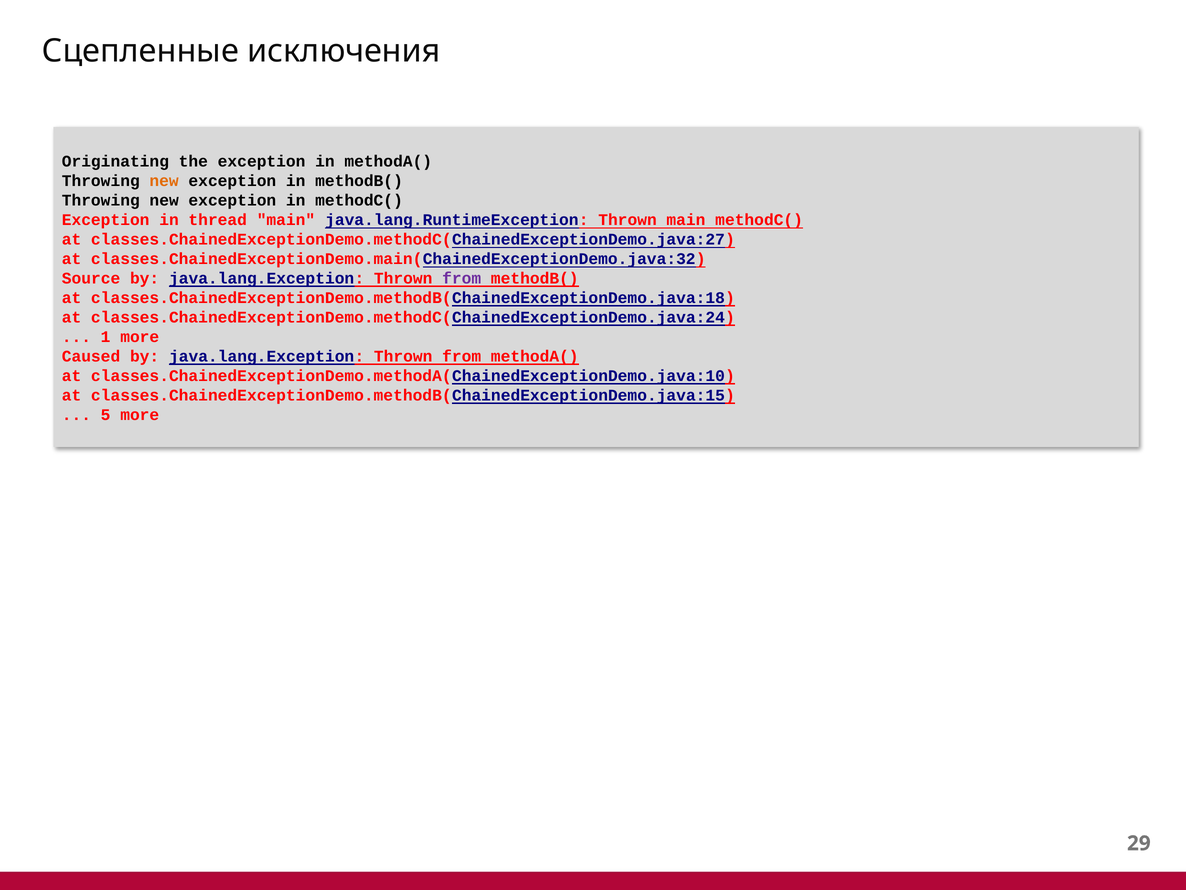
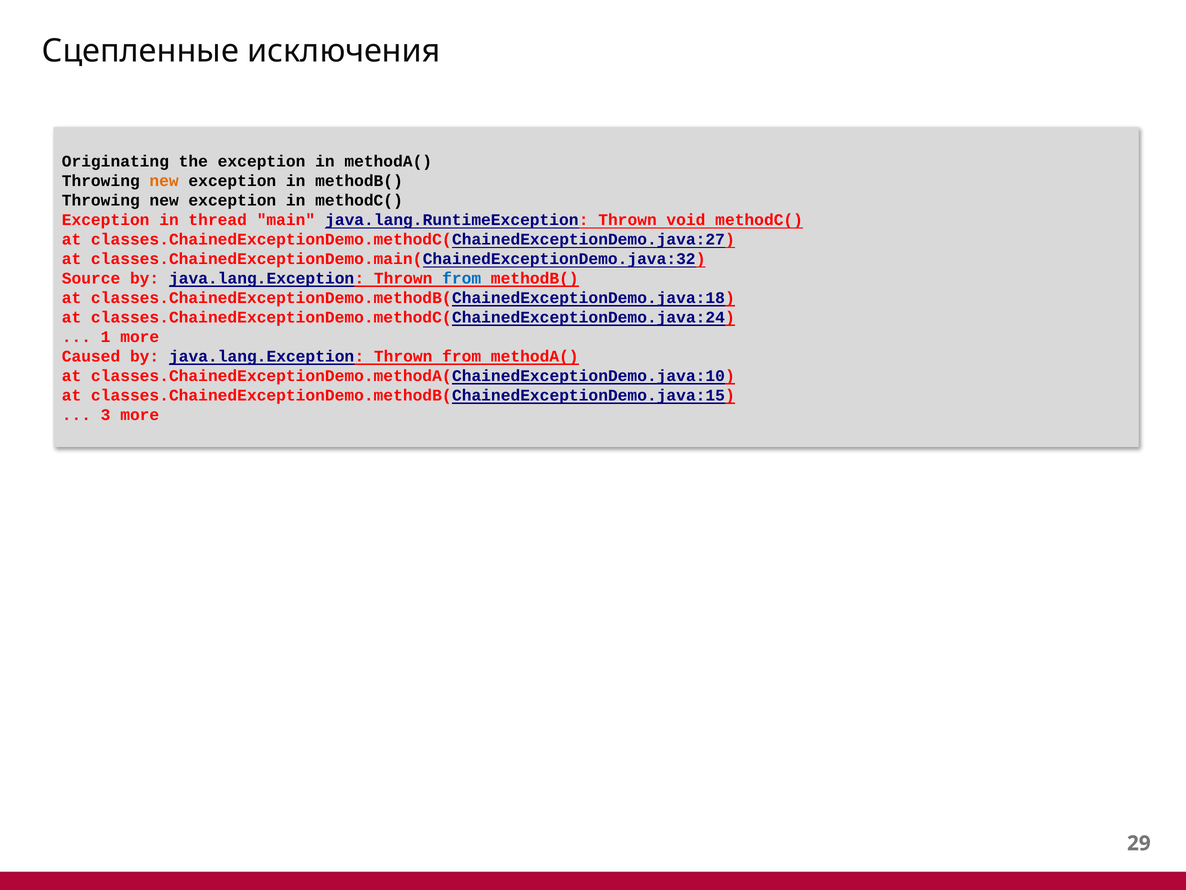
Thrown main: main -> void
from at (462, 278) colour: purple -> blue
5: 5 -> 3
